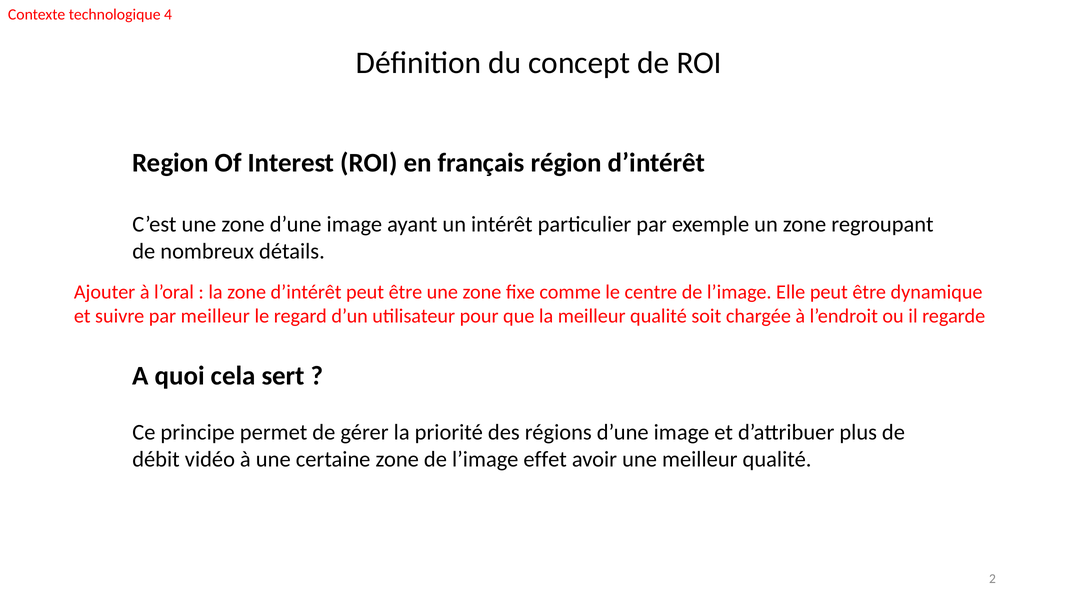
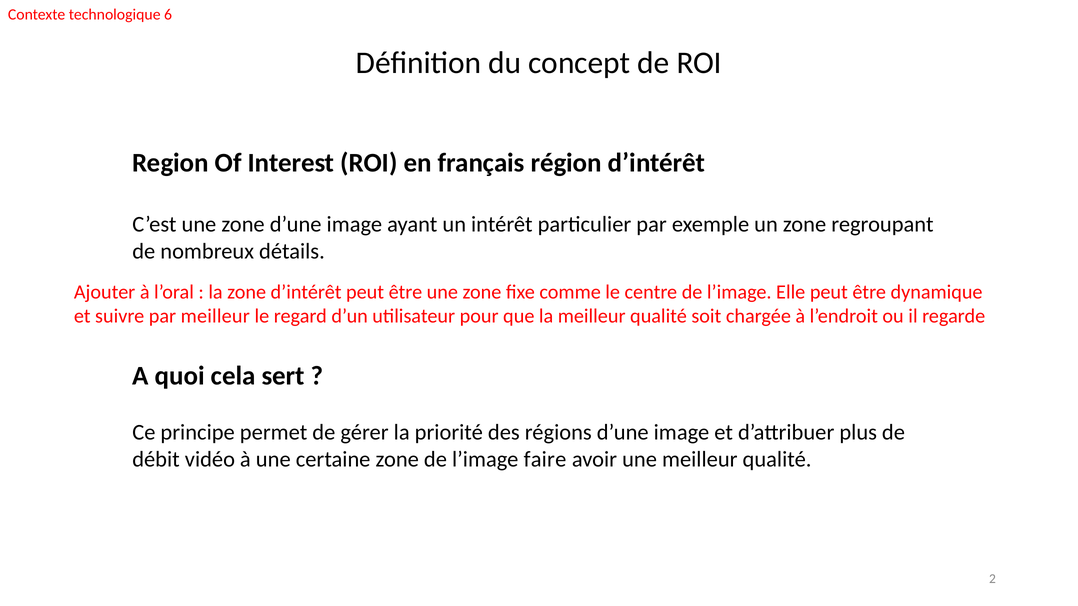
4: 4 -> 6
effet: effet -> faire
